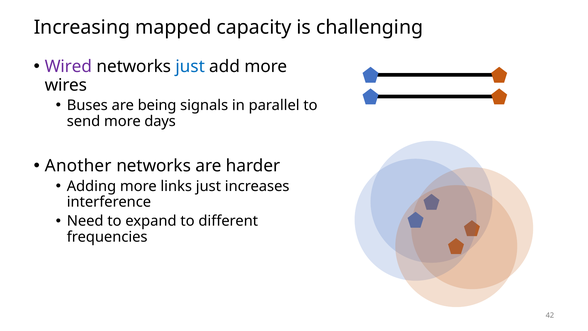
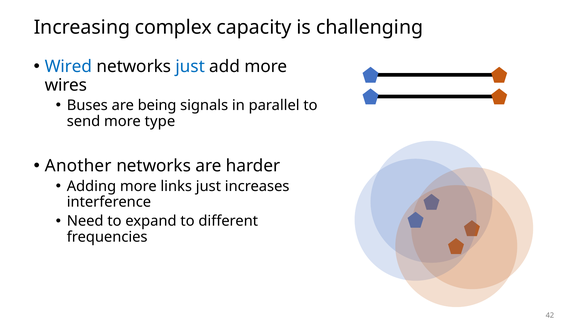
mapped: mapped -> complex
Wired colour: purple -> blue
days: days -> type
